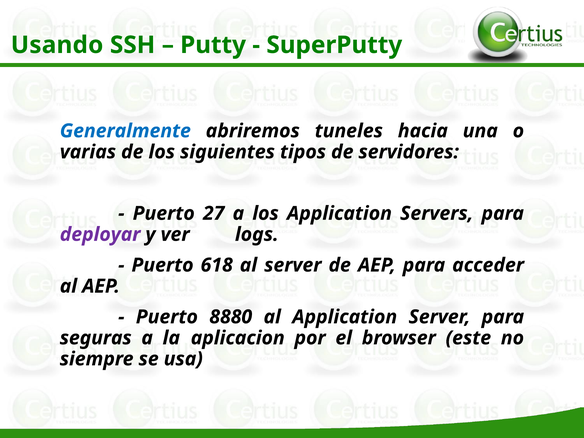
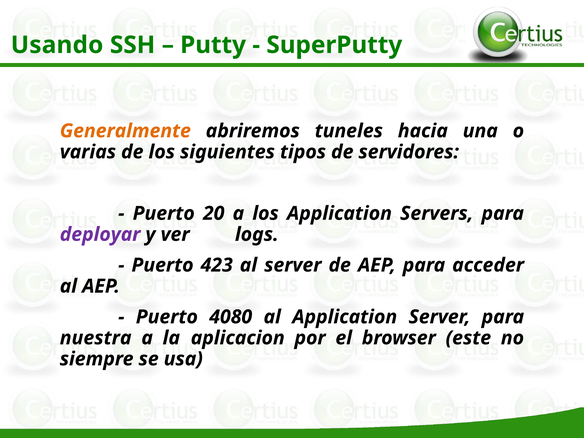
Generalmente colour: blue -> orange
27: 27 -> 20
618: 618 -> 423
8880: 8880 -> 4080
seguras: seguras -> nuestra
